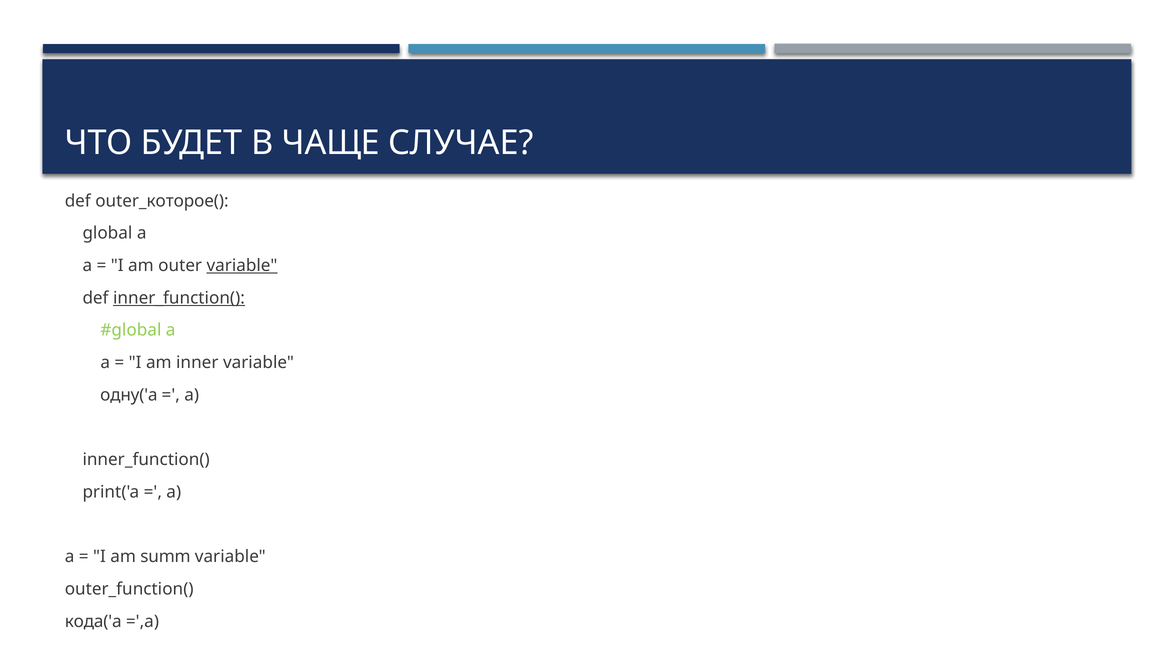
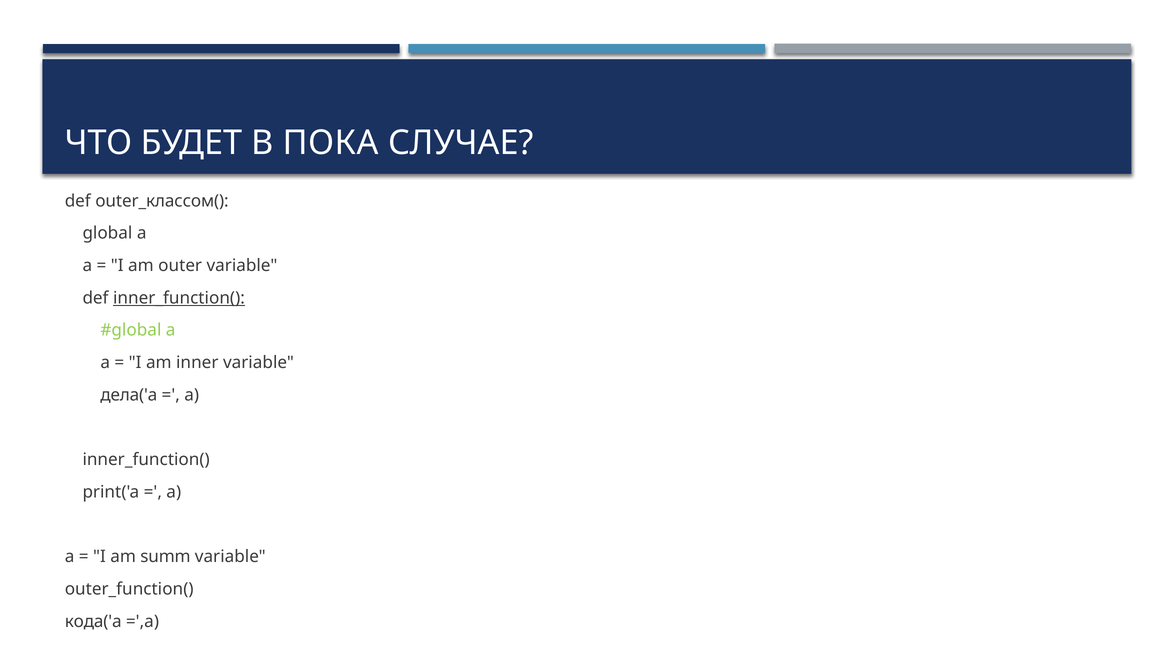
ЧАЩЕ: ЧАЩЕ -> ПОКА
outer_которое(: outer_которое( -> outer_классом(
variable at (242, 265) underline: present -> none
одну('a: одну('a -> дела('a
